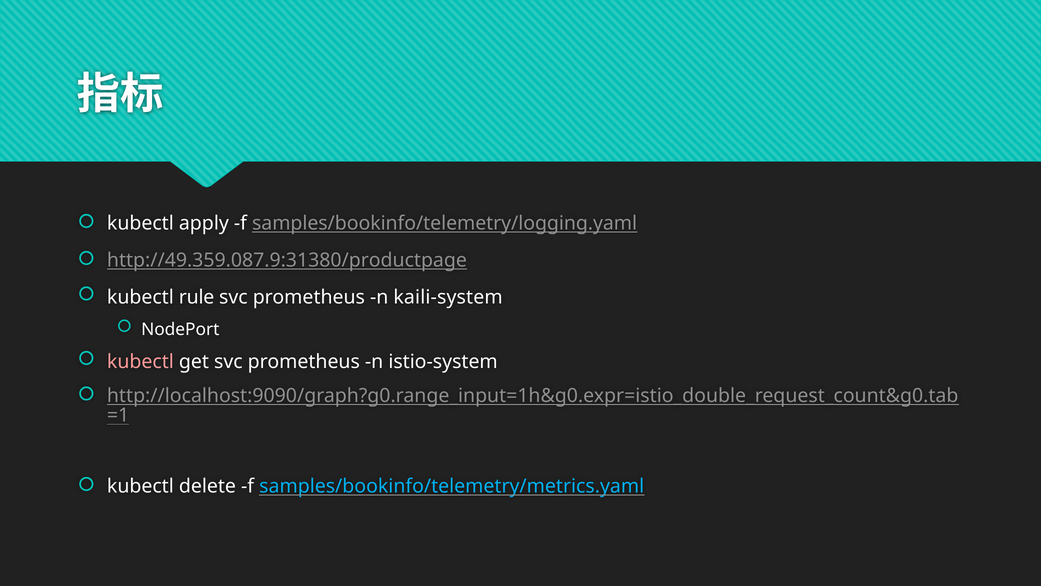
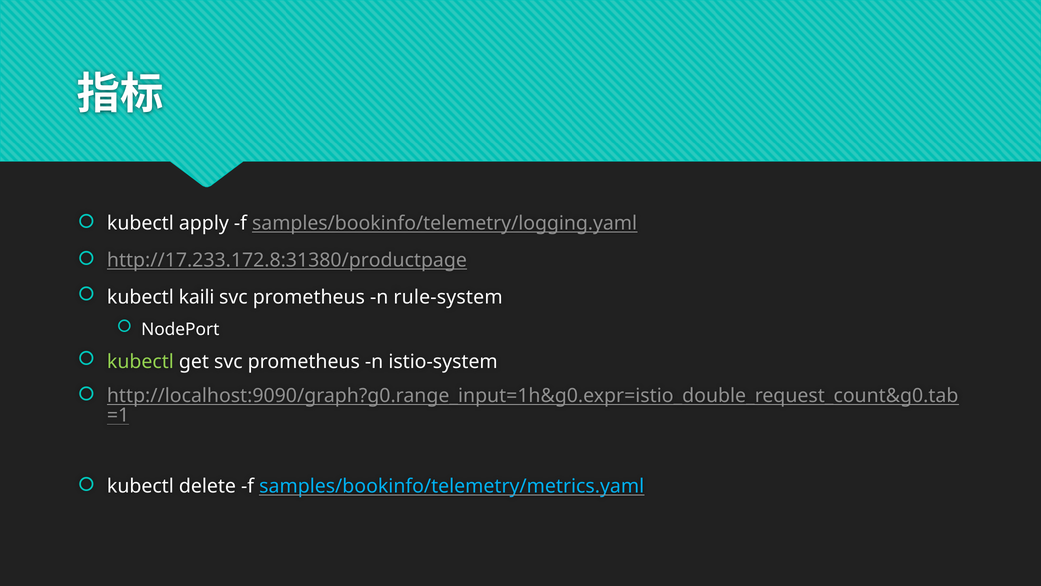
http://49.359.087.9:31380/productpage: http://49.359.087.9:31380/productpage -> http://17.233.172.8:31380/productpage
rule: rule -> kaili
kaili-system: kaili-system -> rule-system
kubectl at (140, 362) colour: pink -> light green
